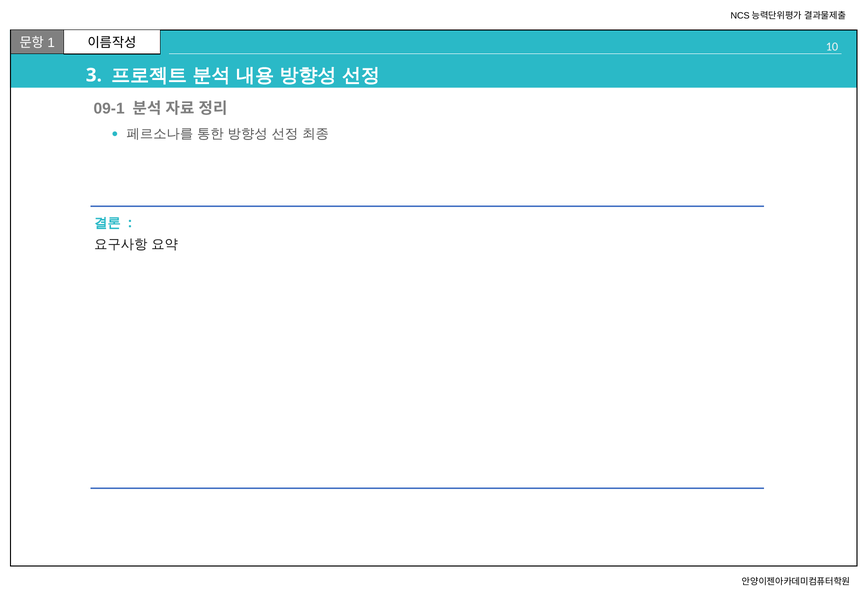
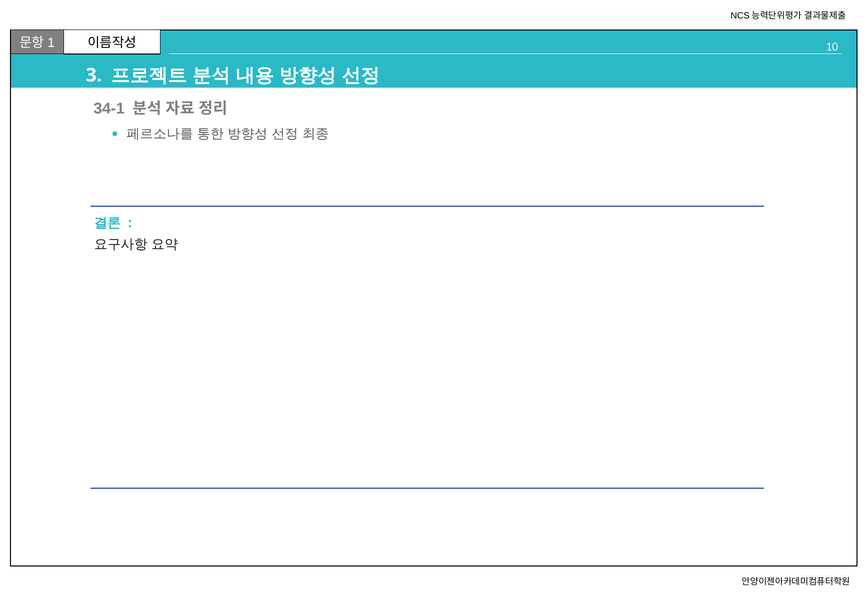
09-1: 09-1 -> 34-1
